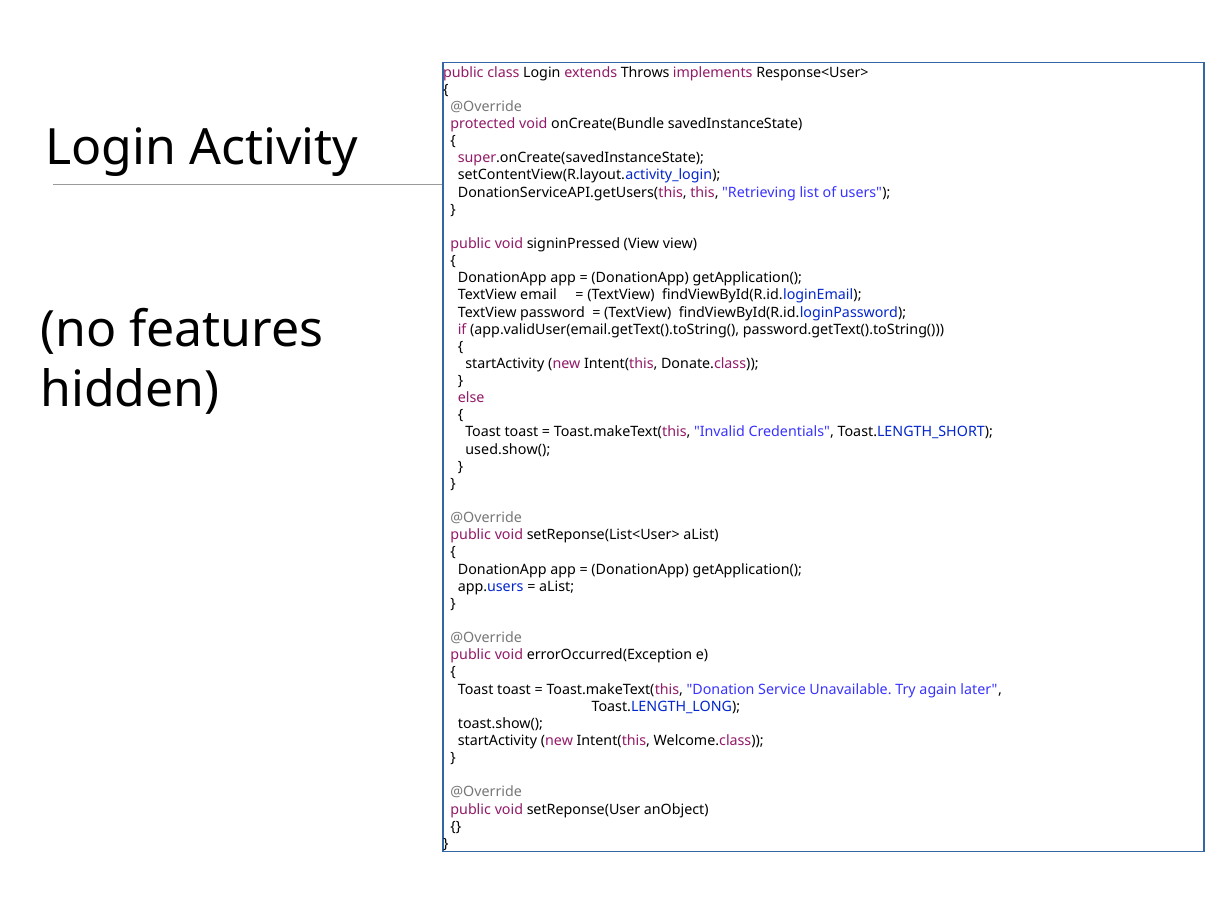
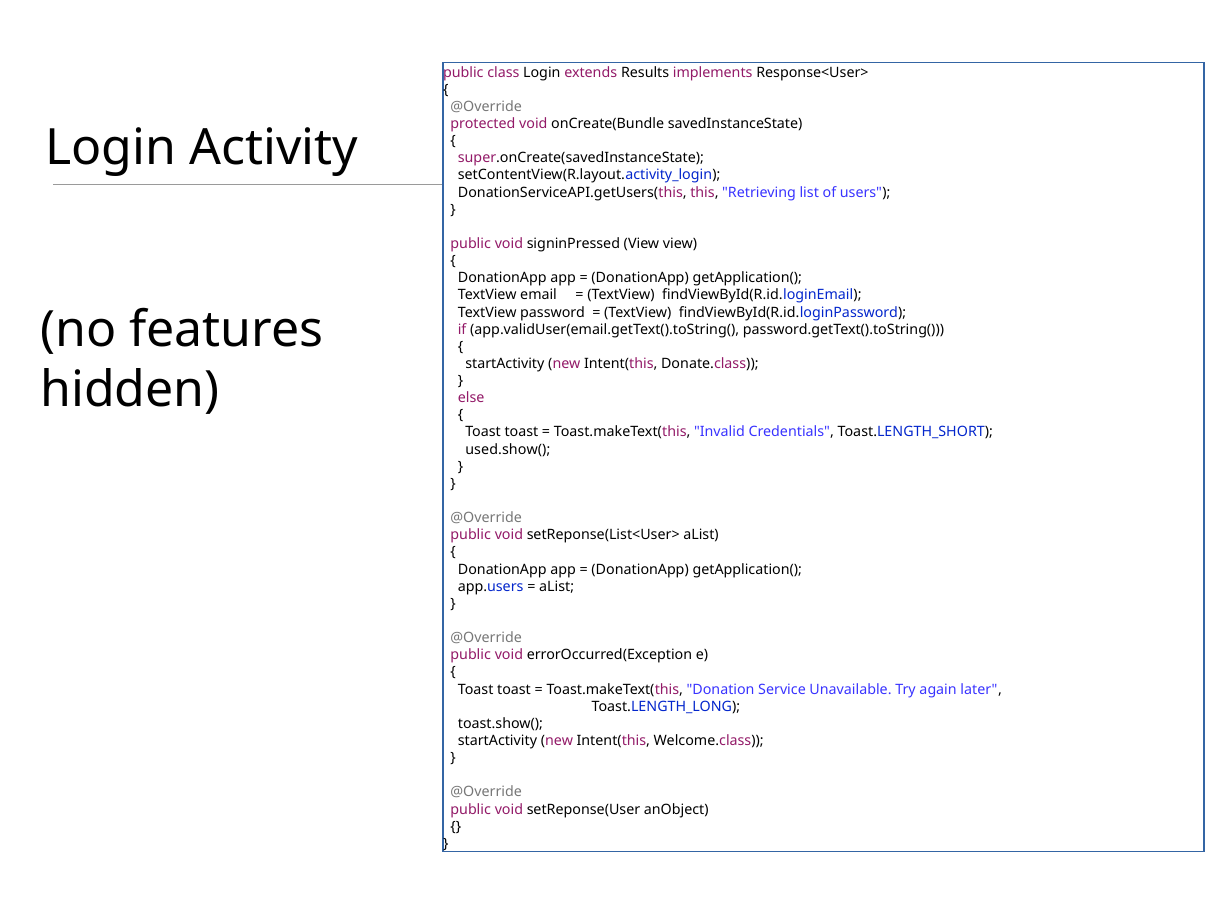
Throws: Throws -> Results
